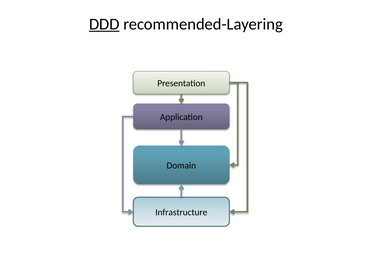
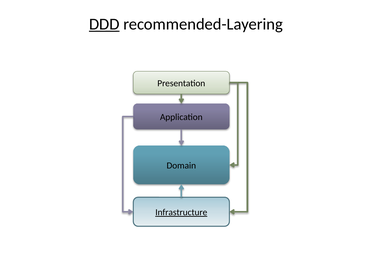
Infrastructure underline: none -> present
